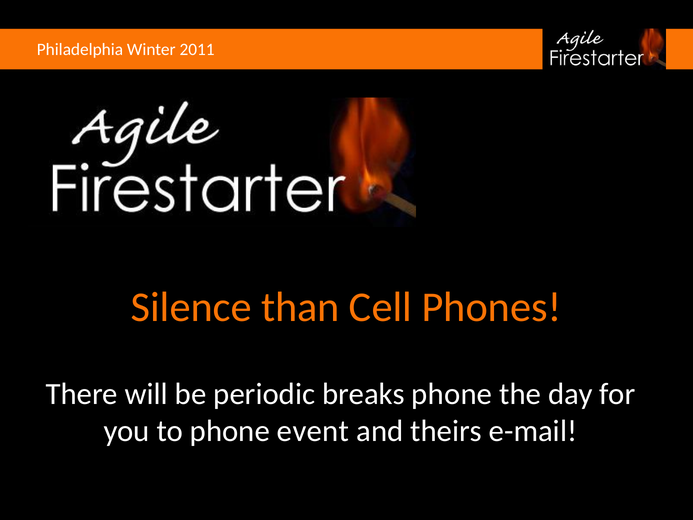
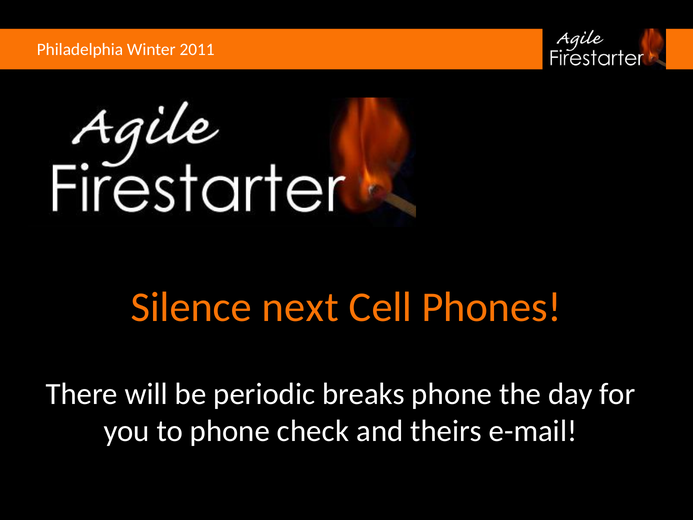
than: than -> next
event: event -> check
